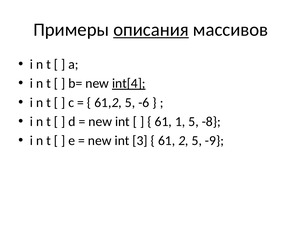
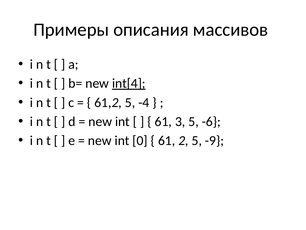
описания underline: present -> none
-6: -6 -> -4
1: 1 -> 3
-8: -8 -> -6
3: 3 -> 0
